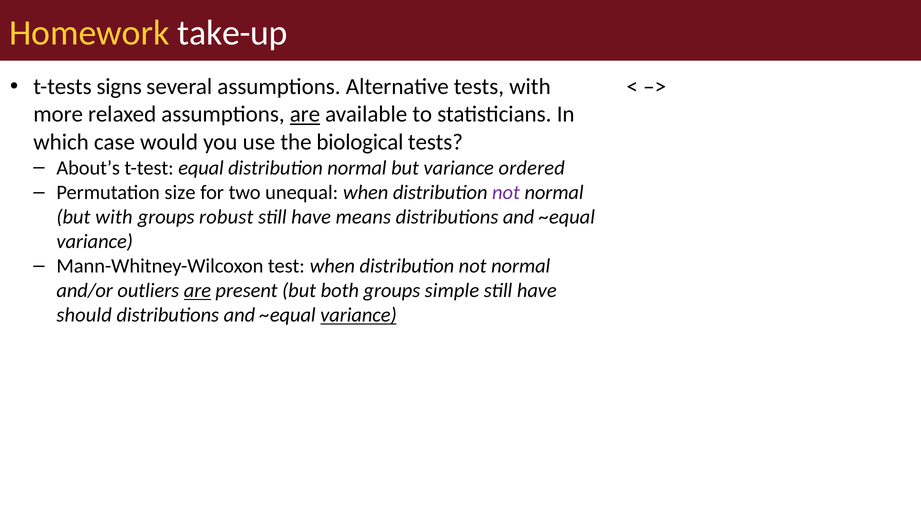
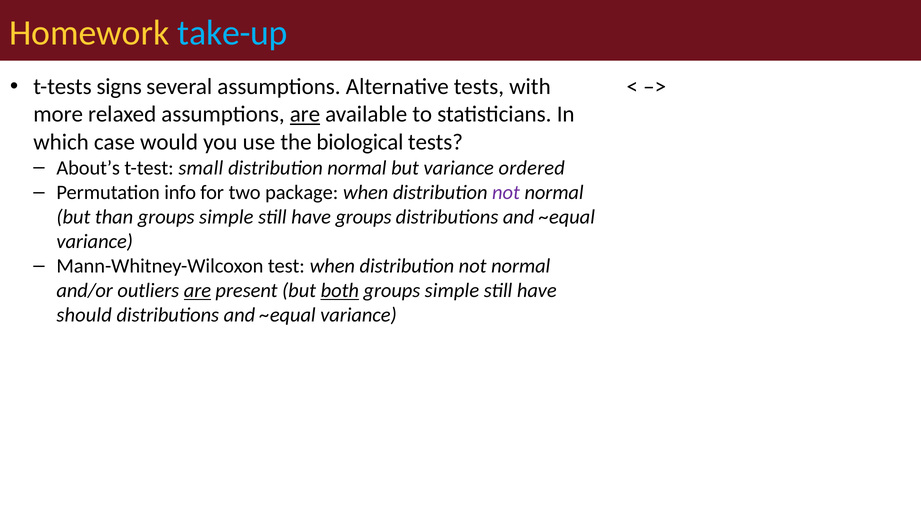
take-up colour: white -> light blue
equal: equal -> small
size: size -> info
unequal: unequal -> package
but with: with -> than
robust at (226, 217): robust -> simple
have means: means -> groups
both underline: none -> present
variance at (359, 315) underline: present -> none
